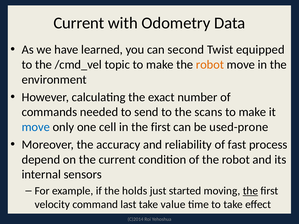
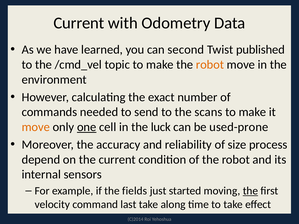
equipped: equipped -> published
move at (36, 127) colour: blue -> orange
one underline: none -> present
in the first: first -> luck
fast: fast -> size
holds: holds -> fields
value: value -> along
